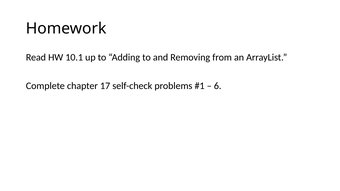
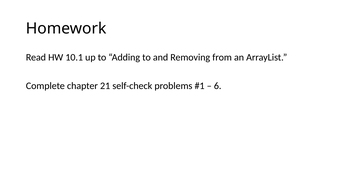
17: 17 -> 21
